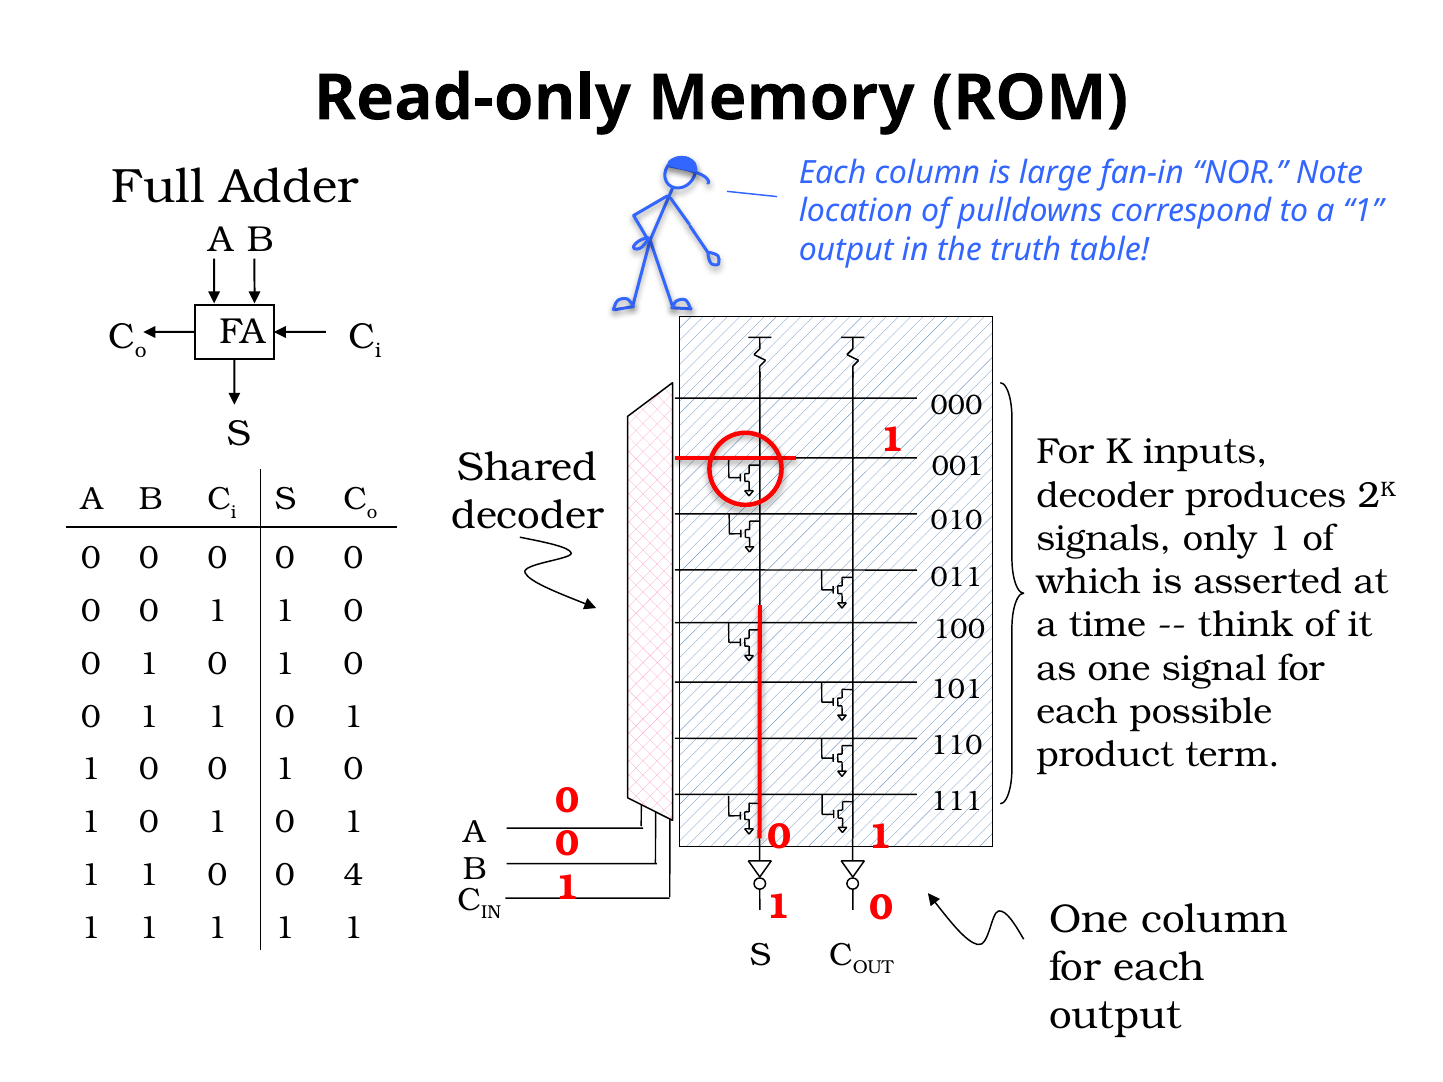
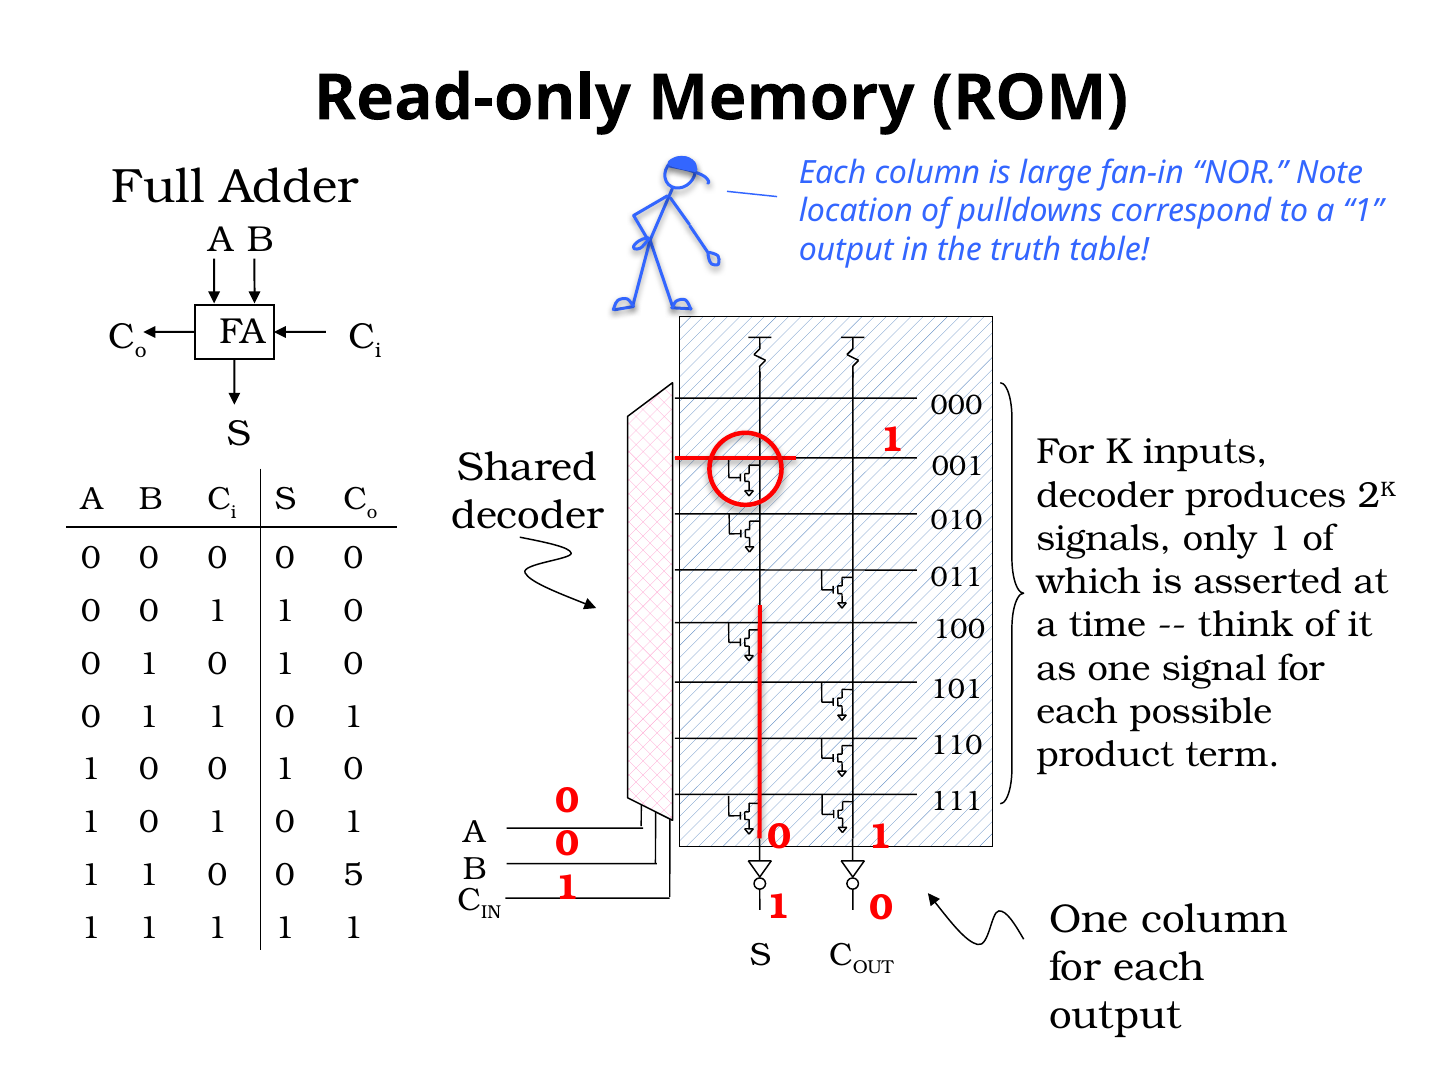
4: 4 -> 5
